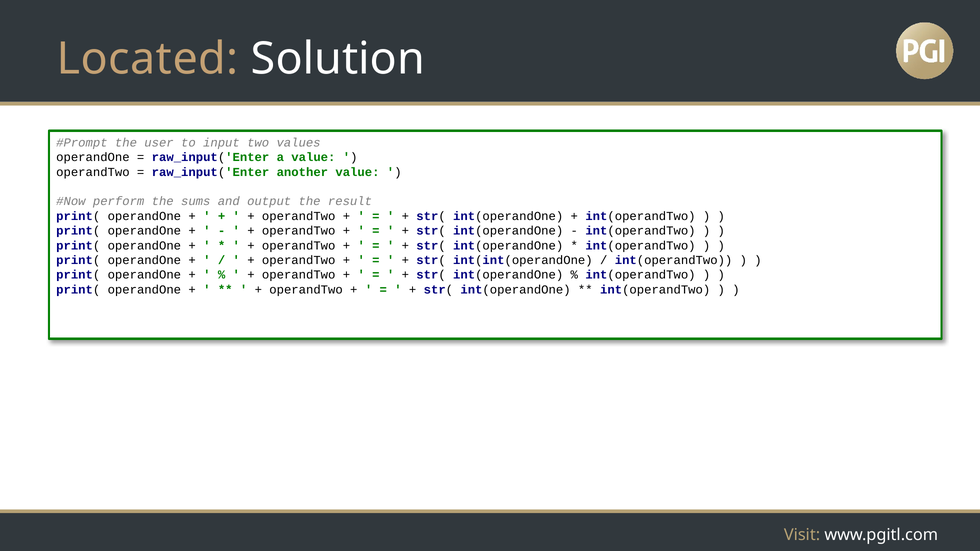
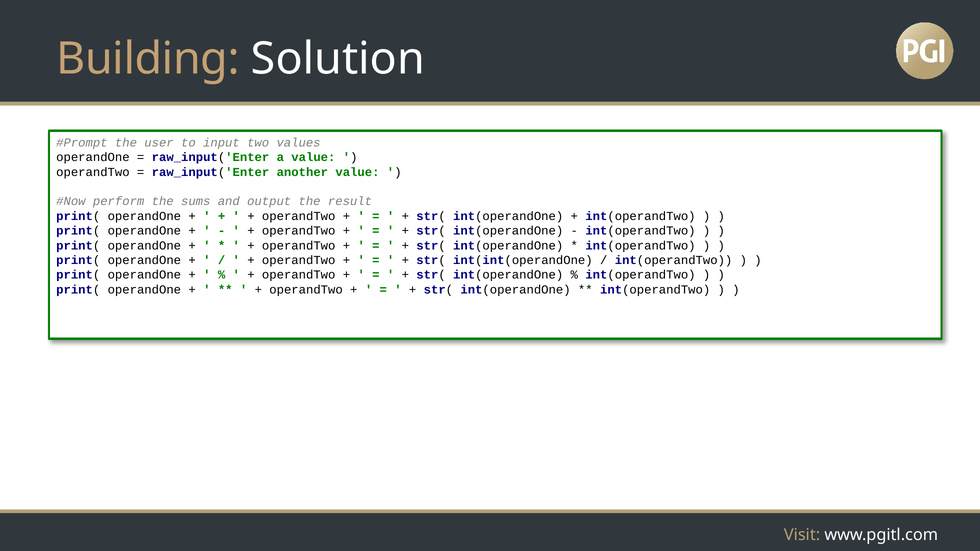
Located: Located -> Building
